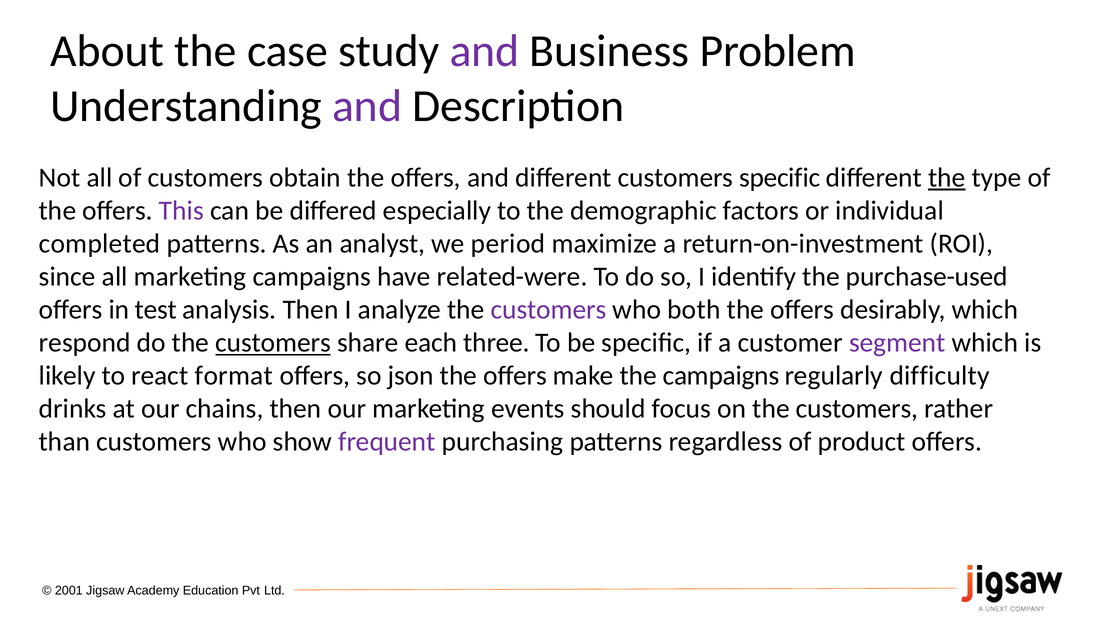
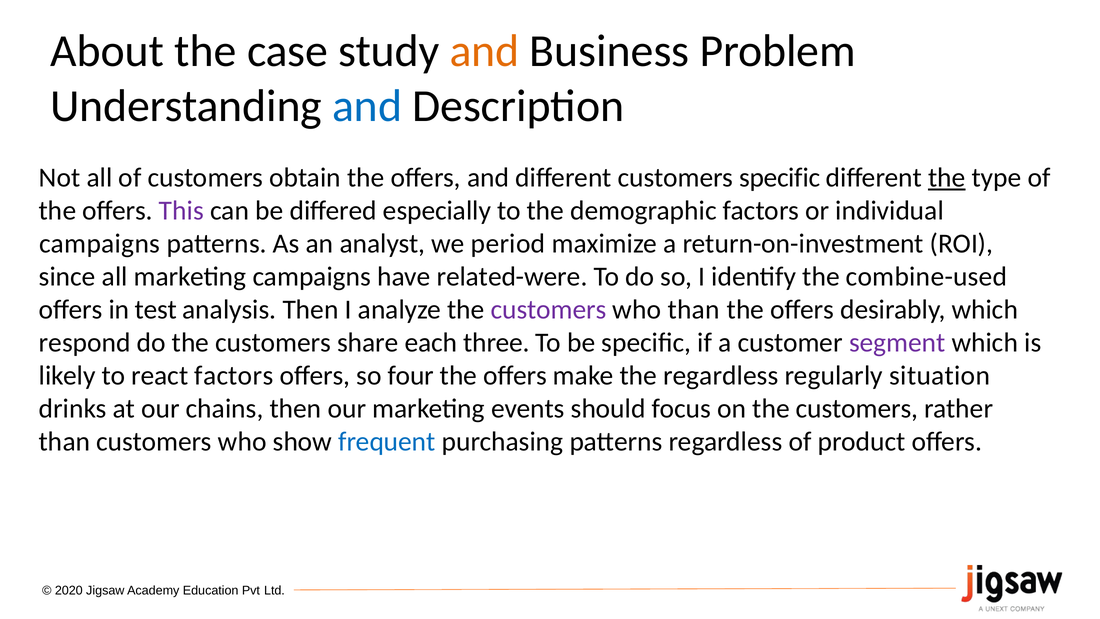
and at (484, 51) colour: purple -> orange
and at (367, 106) colour: purple -> blue
completed at (100, 244): completed -> campaigns
purchase-used: purchase-used -> combine-used
who both: both -> than
customers at (273, 343) underline: present -> none
react format: format -> factors
json: json -> four
the campaigns: campaigns -> regardless
difficulty: difficulty -> situation
frequent colour: purple -> blue
2001: 2001 -> 2020
